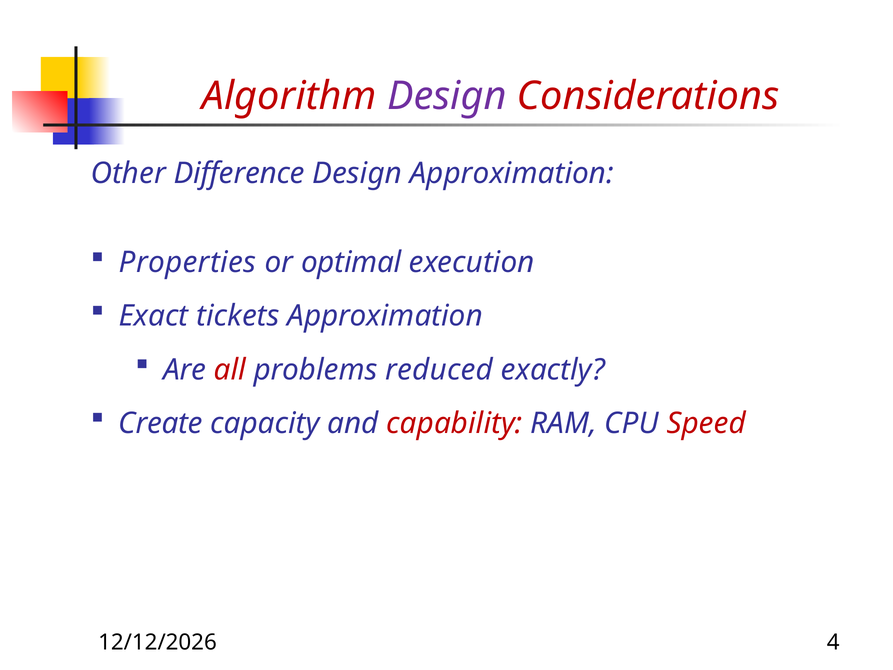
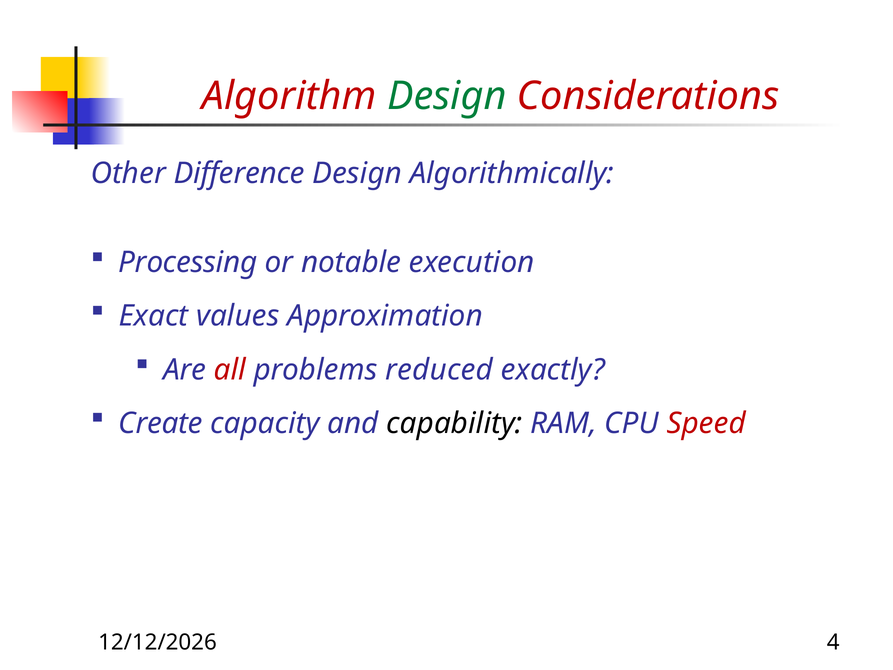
Design at (447, 96) colour: purple -> green
Design Approximation: Approximation -> Algorithmically
Properties: Properties -> Processing
optimal: optimal -> notable
tickets: tickets -> values
capability colour: red -> black
